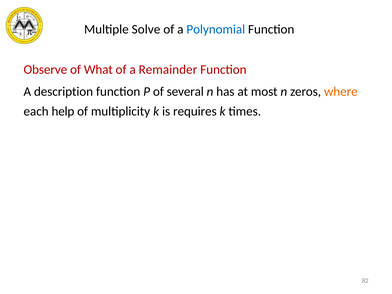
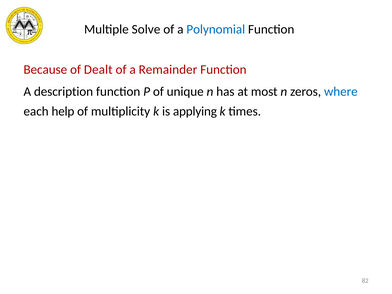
Observe: Observe -> Because
What: What -> Dealt
several: several -> unique
where colour: orange -> blue
requires: requires -> applying
